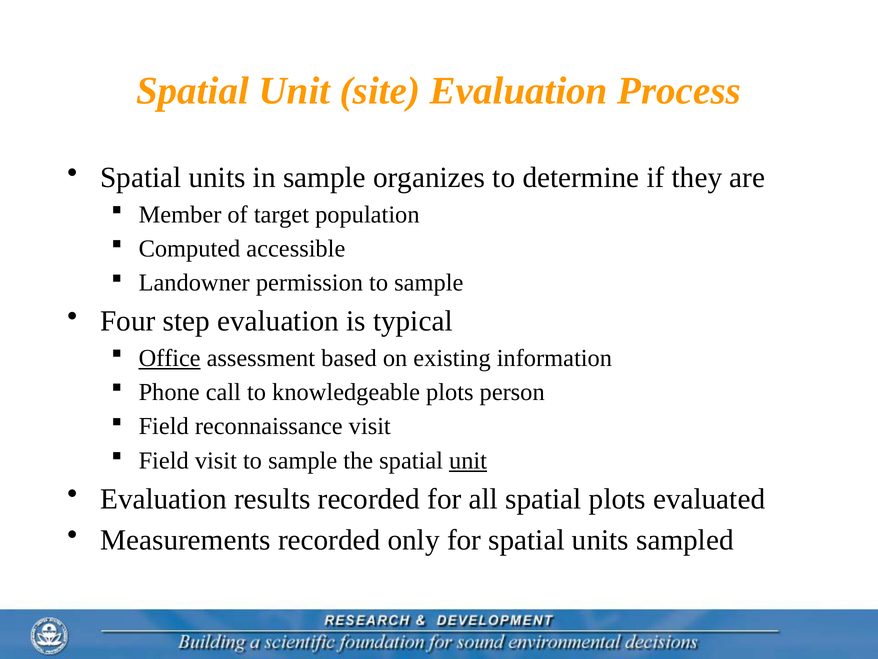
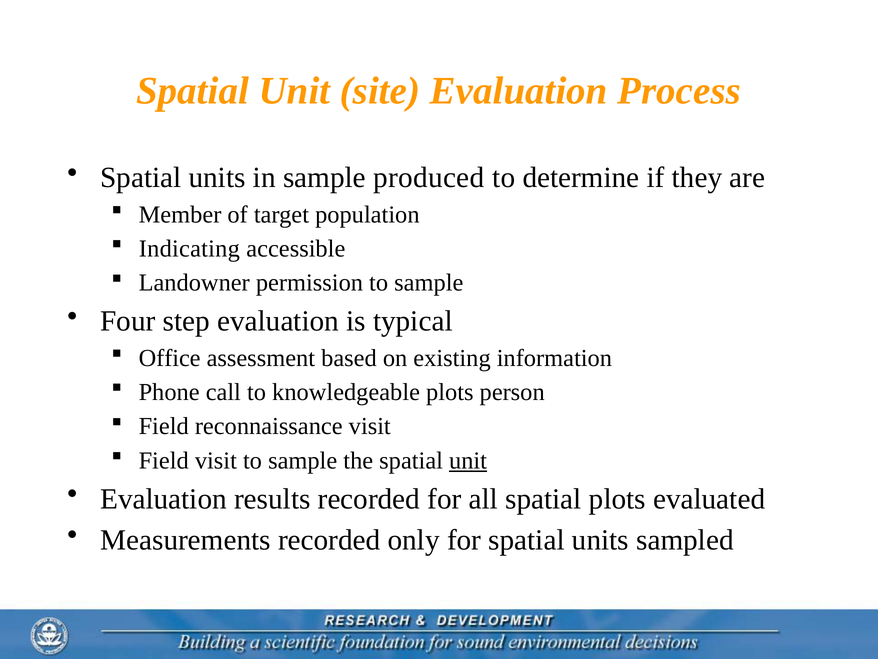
organizes: organizes -> produced
Computed: Computed -> Indicating
Office underline: present -> none
